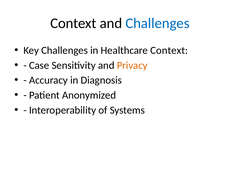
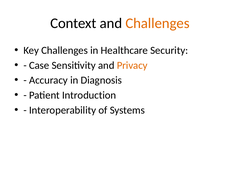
Challenges at (158, 23) colour: blue -> orange
Healthcare Context: Context -> Security
Anonymized: Anonymized -> Introduction
